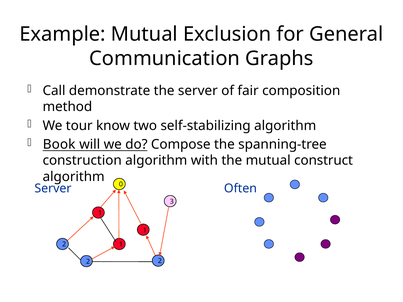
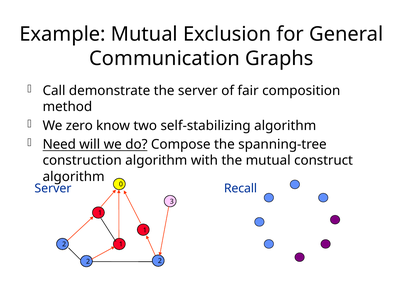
tour: tour -> zero
Book: Book -> Need
Often: Often -> Recall
